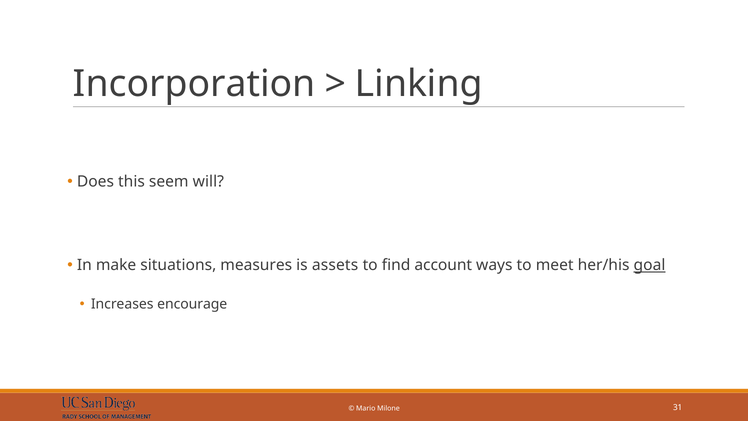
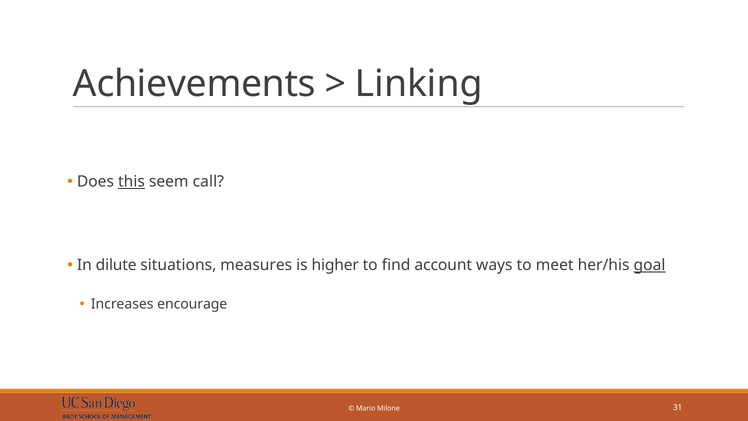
Incorporation: Incorporation -> Achievements
this underline: none -> present
will: will -> call
make: make -> dilute
assets: assets -> higher
